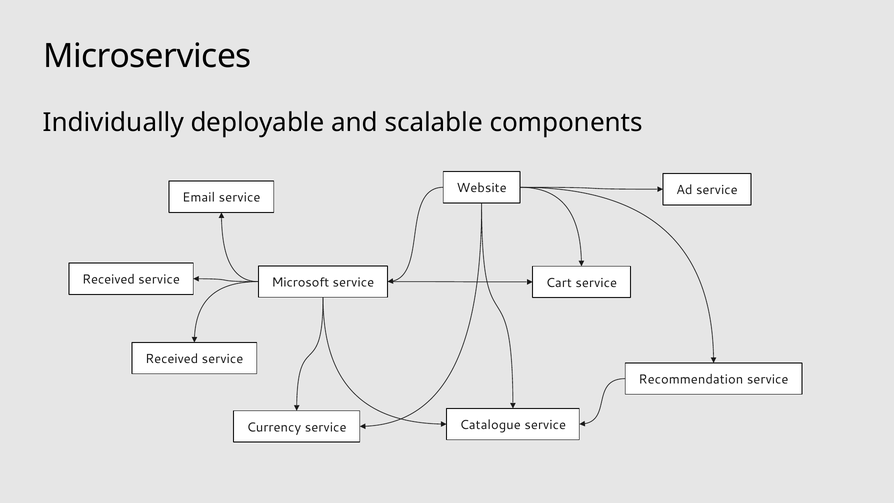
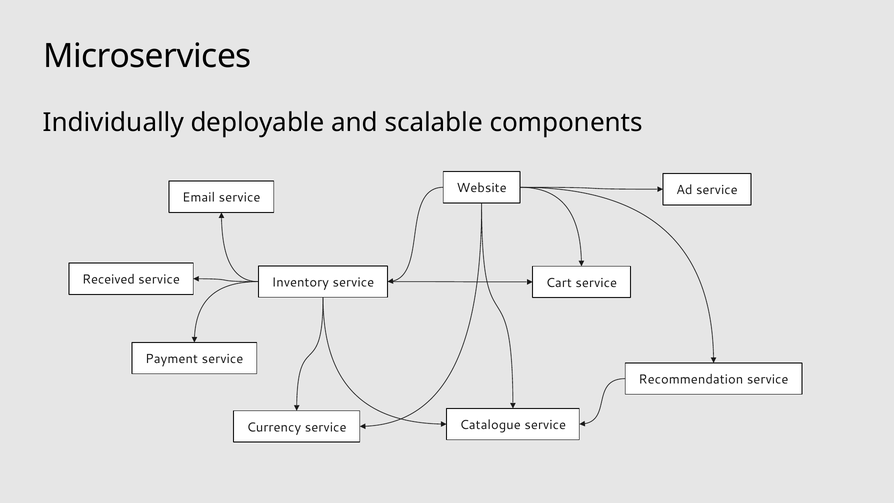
Microsoft: Microsoft -> Inventory
Received at (172, 359): Received -> Payment
